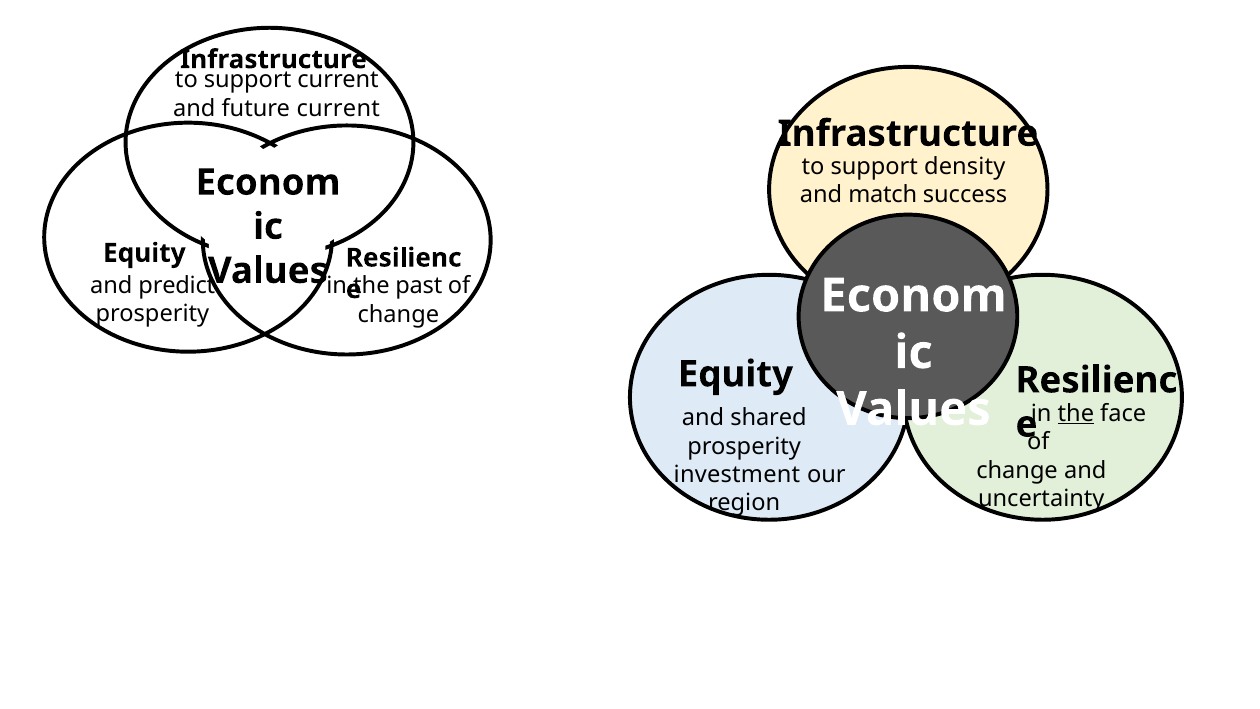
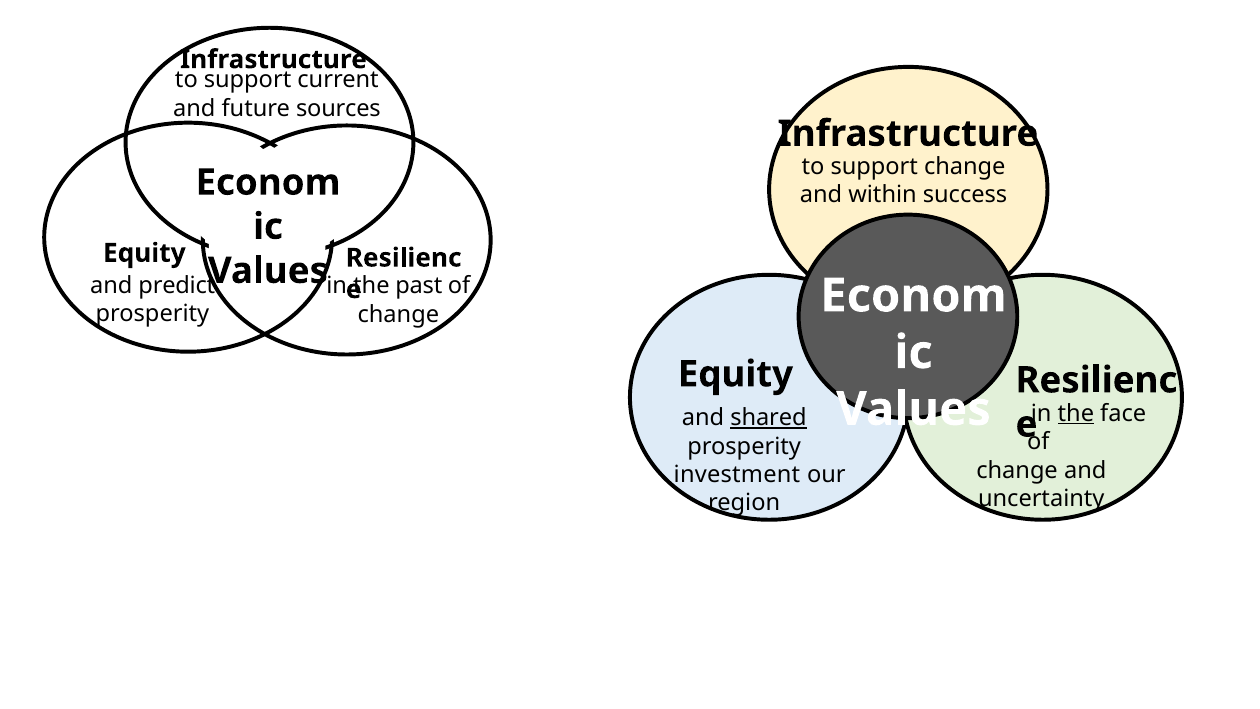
future current: current -> sources
support density: density -> change
match: match -> within
shared underline: none -> present
